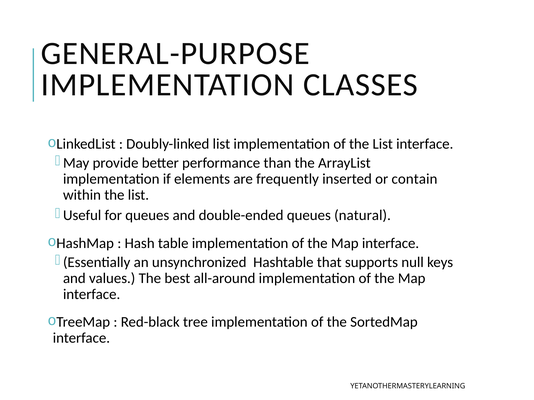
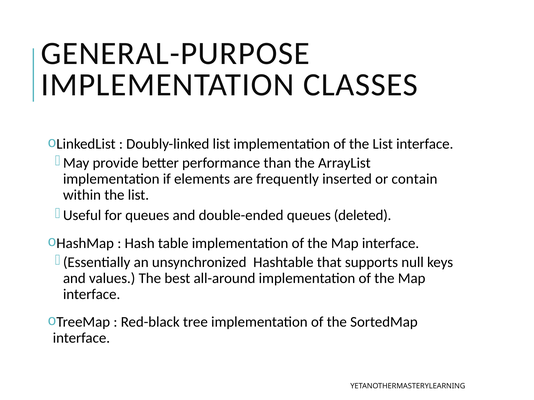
natural: natural -> deleted
